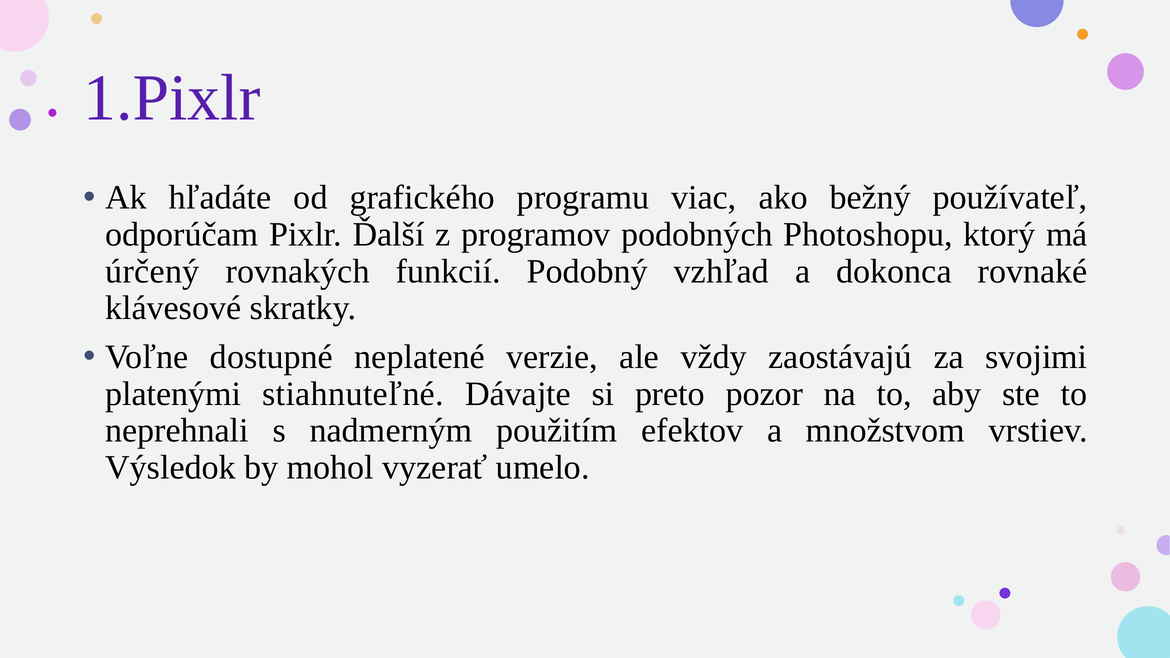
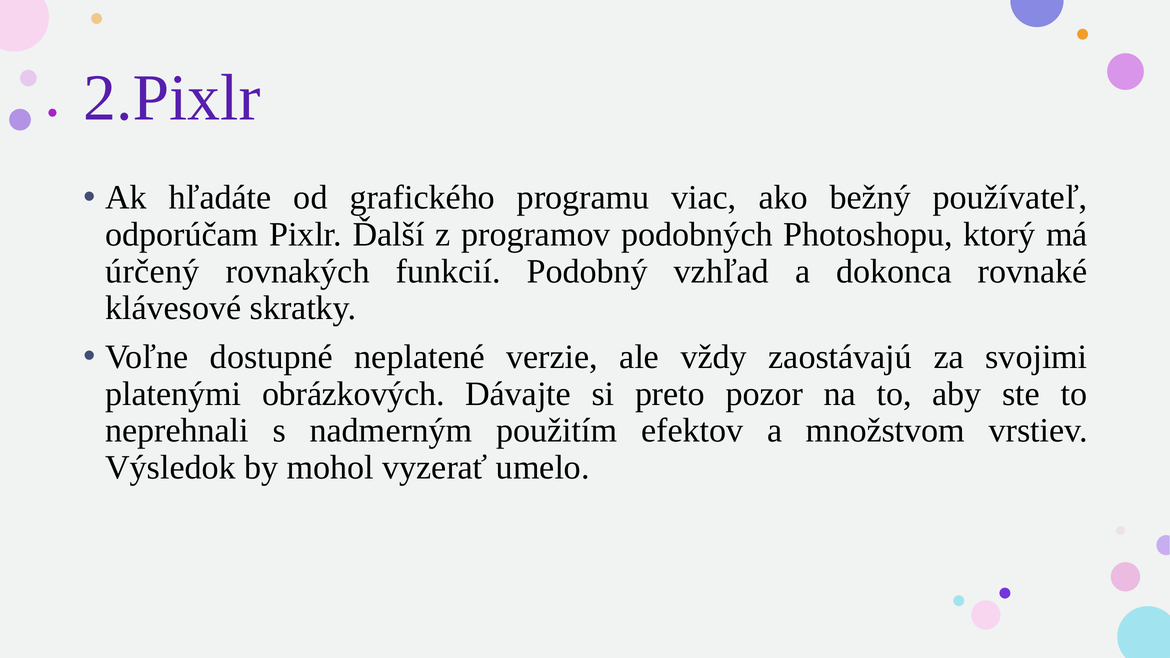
1.Pixlr: 1.Pixlr -> 2.Pixlr
stiahnuteľné: stiahnuteľné -> obrázkových
